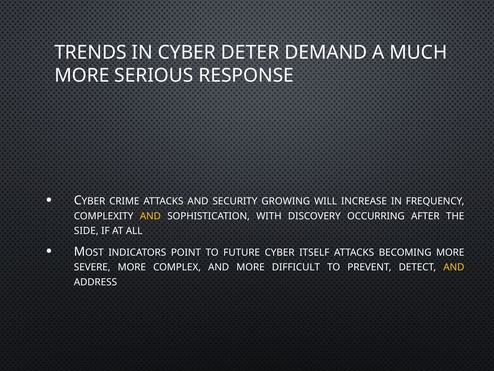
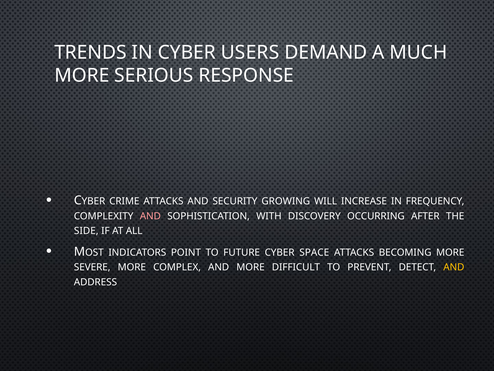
DETER: DETER -> USERS
AND at (150, 216) colour: yellow -> pink
ITSELF: ITSELF -> SPACE
